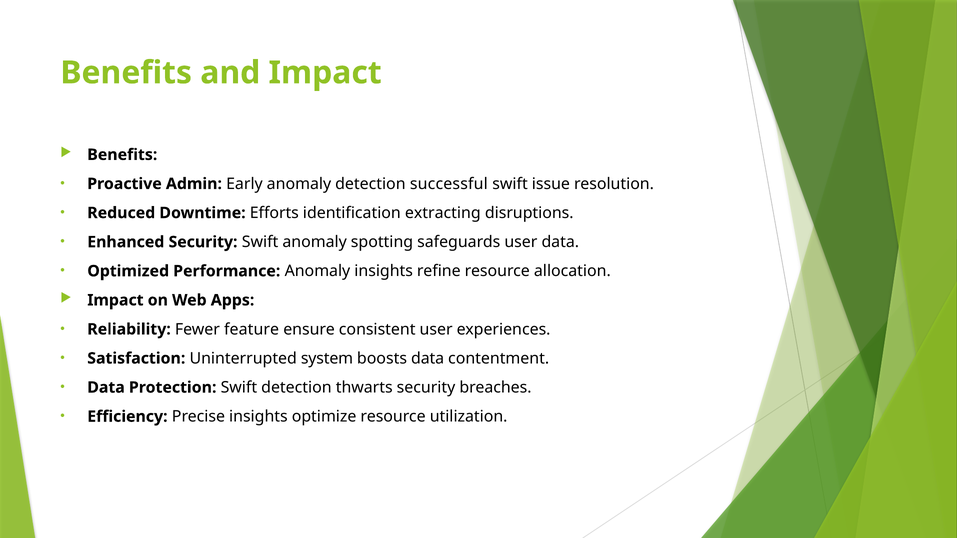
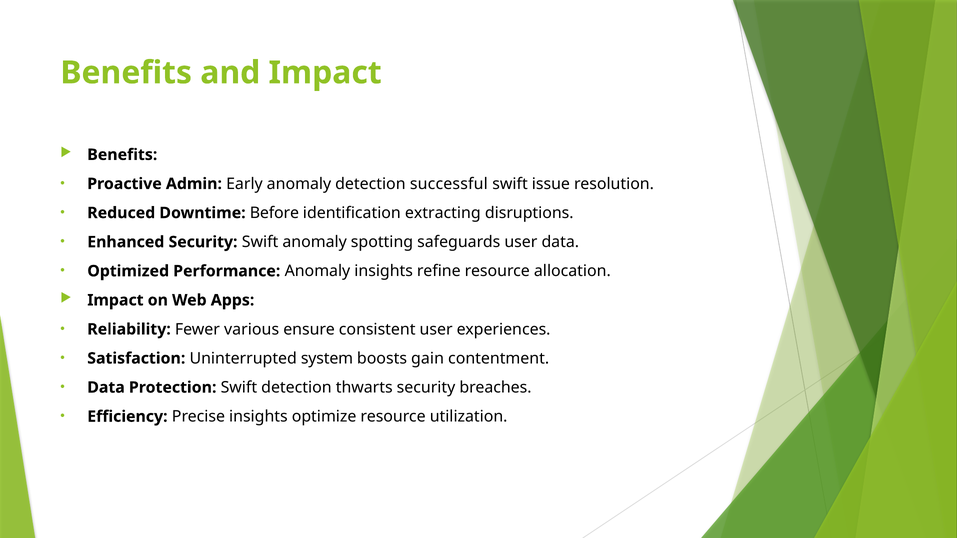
Efforts: Efforts -> Before
feature: feature -> various
boosts data: data -> gain
